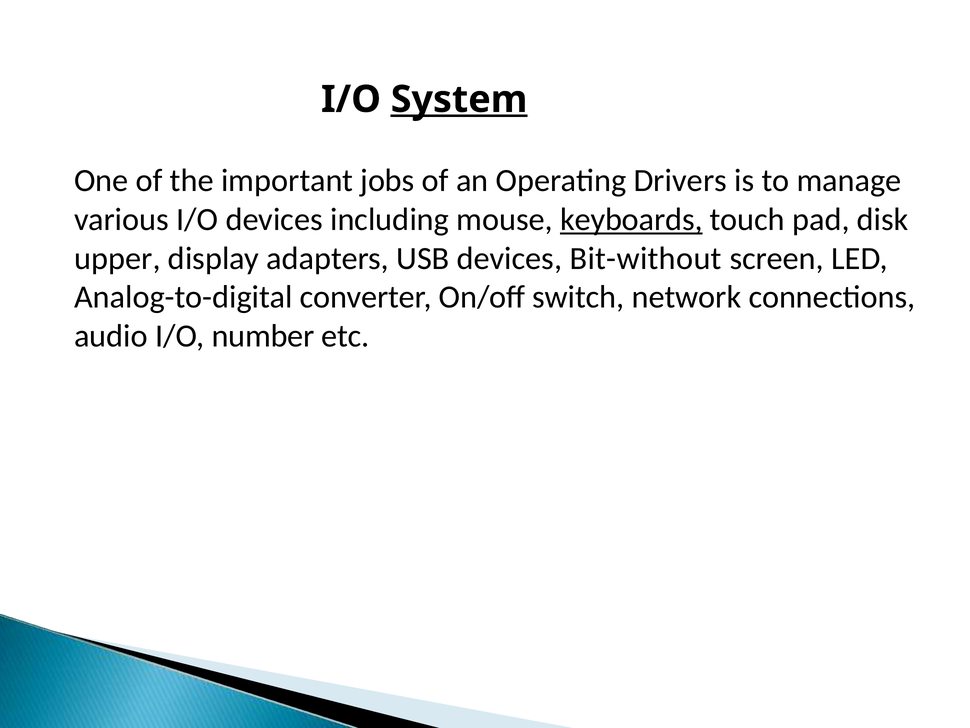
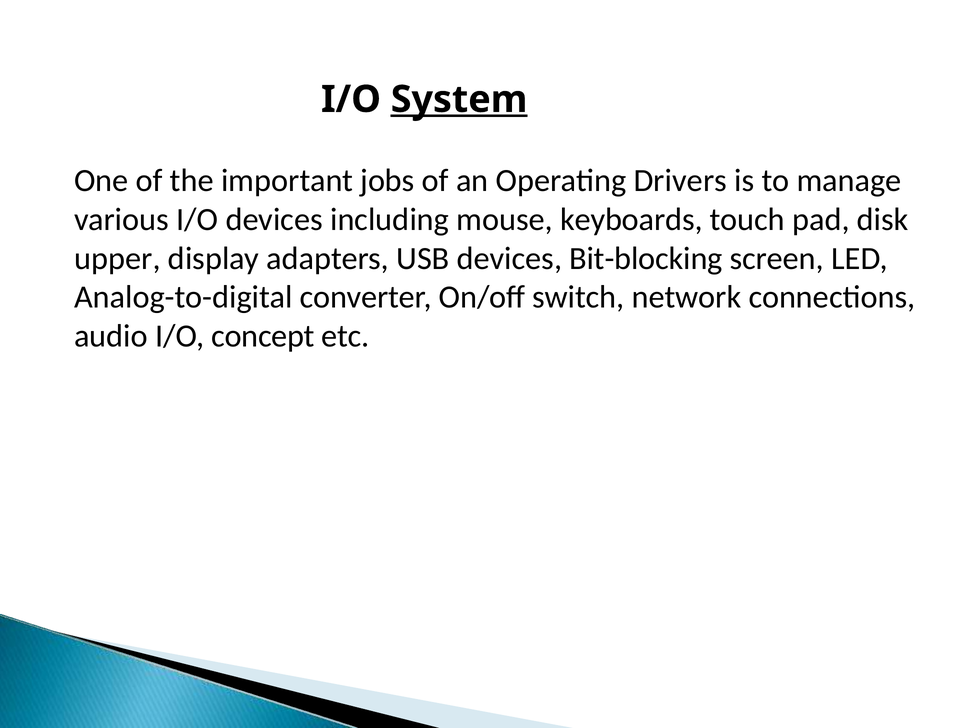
keyboards underline: present -> none
Bit-without: Bit-without -> Bit-blocking
number: number -> concept
